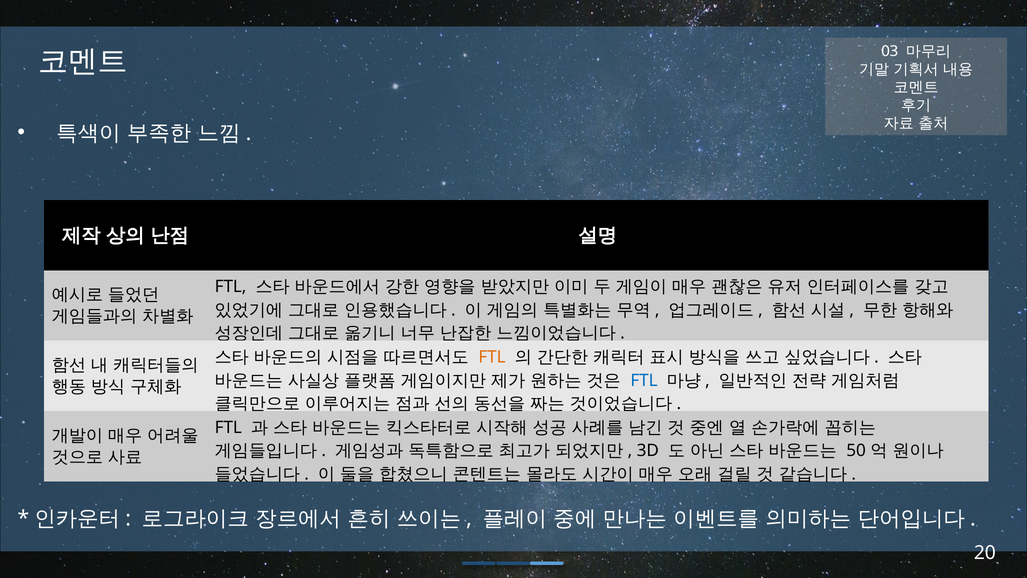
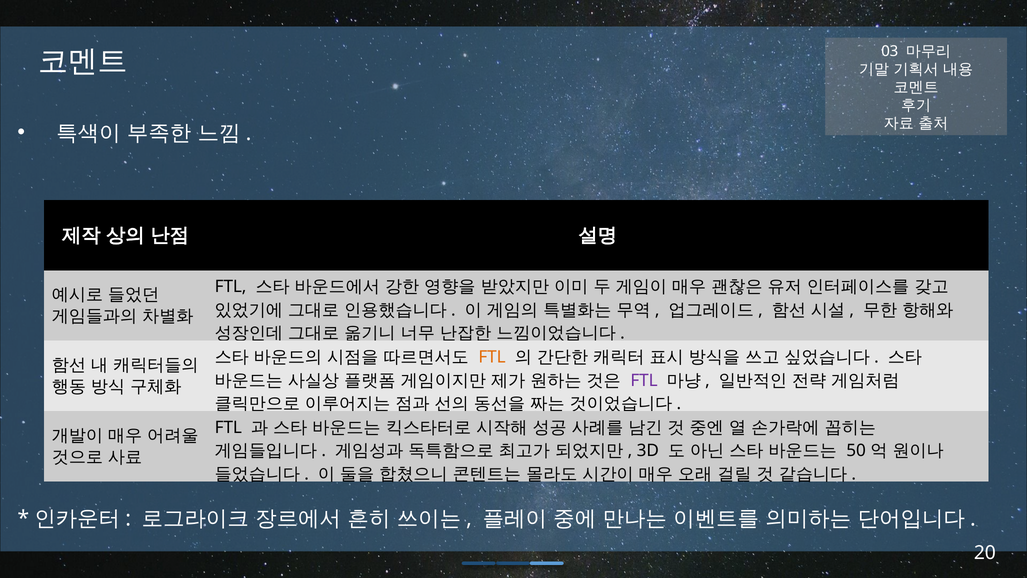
FTL at (644, 380) colour: blue -> purple
